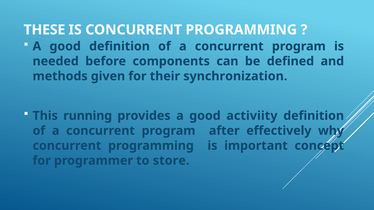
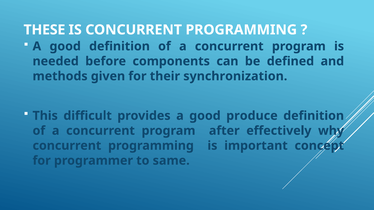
running: running -> difficult
activiity: activiity -> produce
store: store -> same
